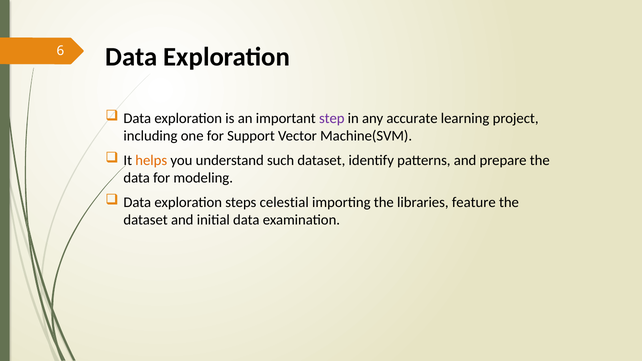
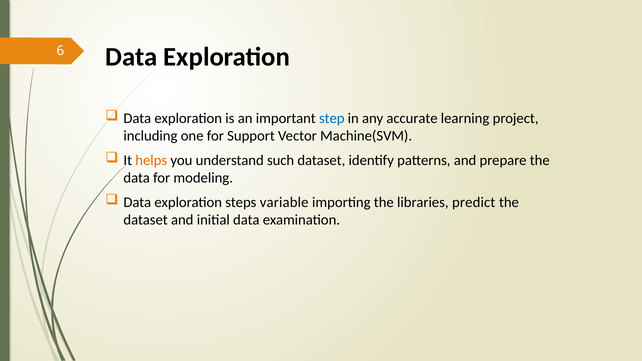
step colour: purple -> blue
celestial: celestial -> variable
feature: feature -> predict
